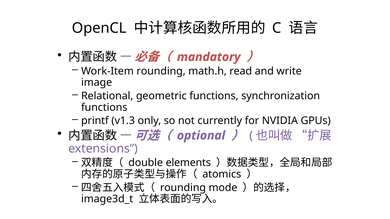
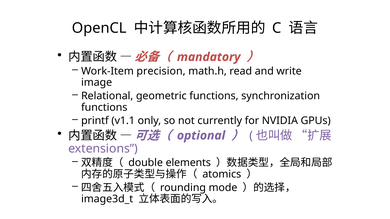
Work-Item rounding: rounding -> precision
v1.3: v1.3 -> v1.1
